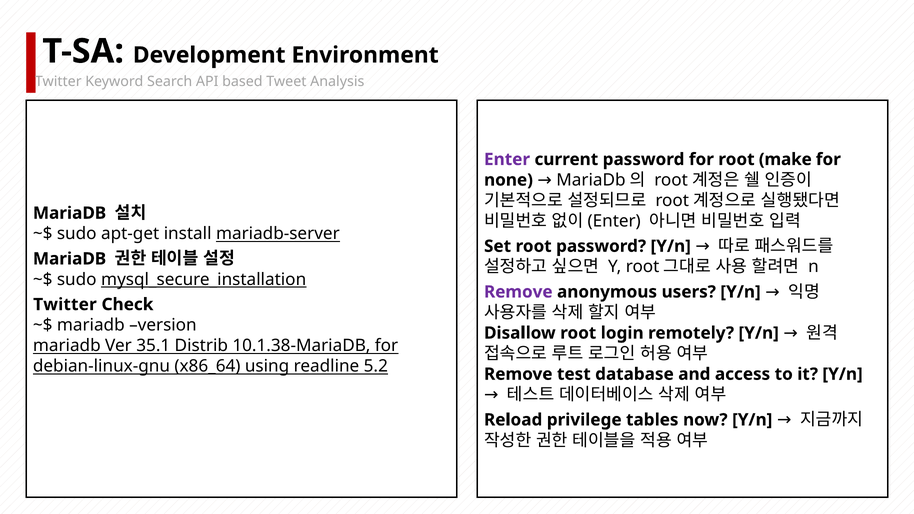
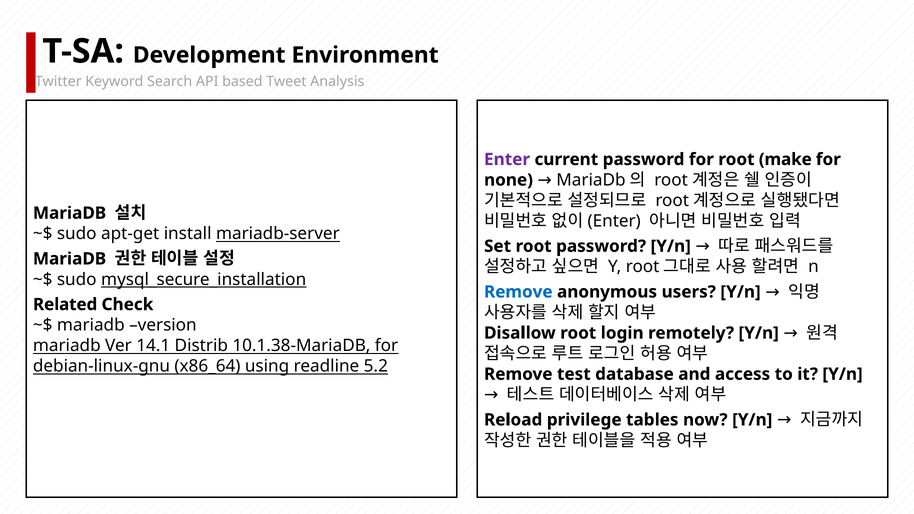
Remove at (518, 292) colour: purple -> blue
Twitter at (65, 305): Twitter -> Related
35.1: 35.1 -> 14.1
